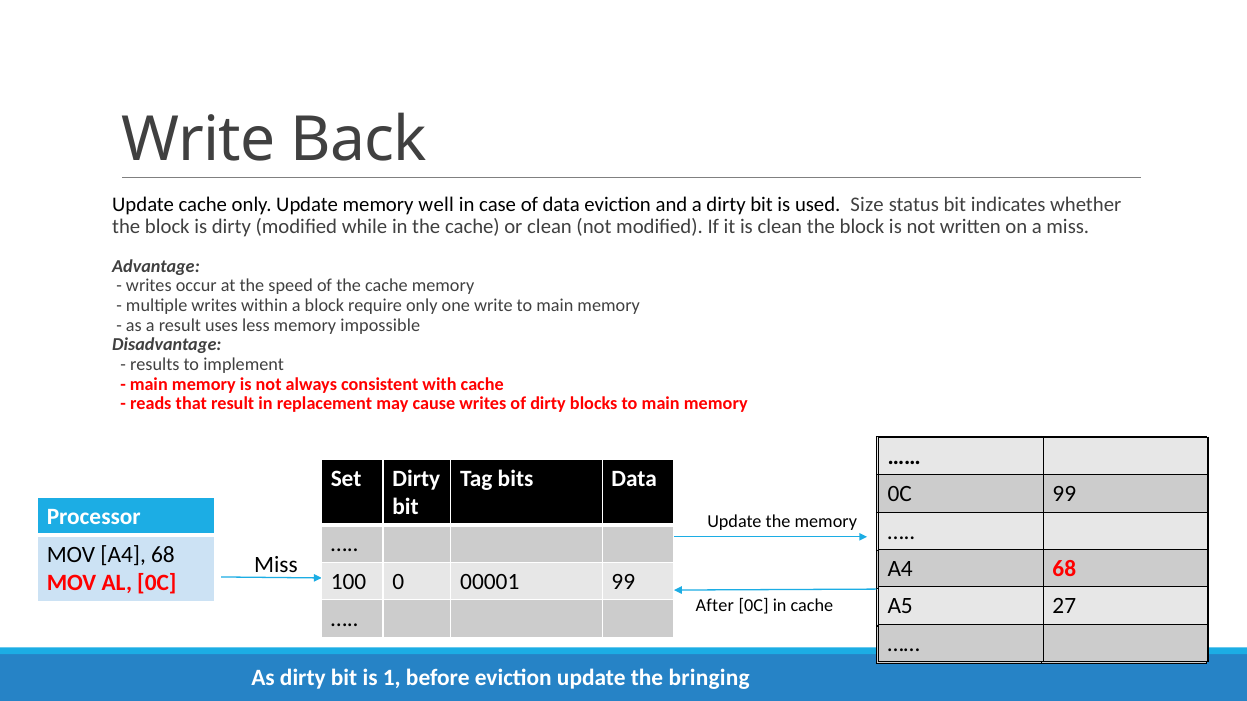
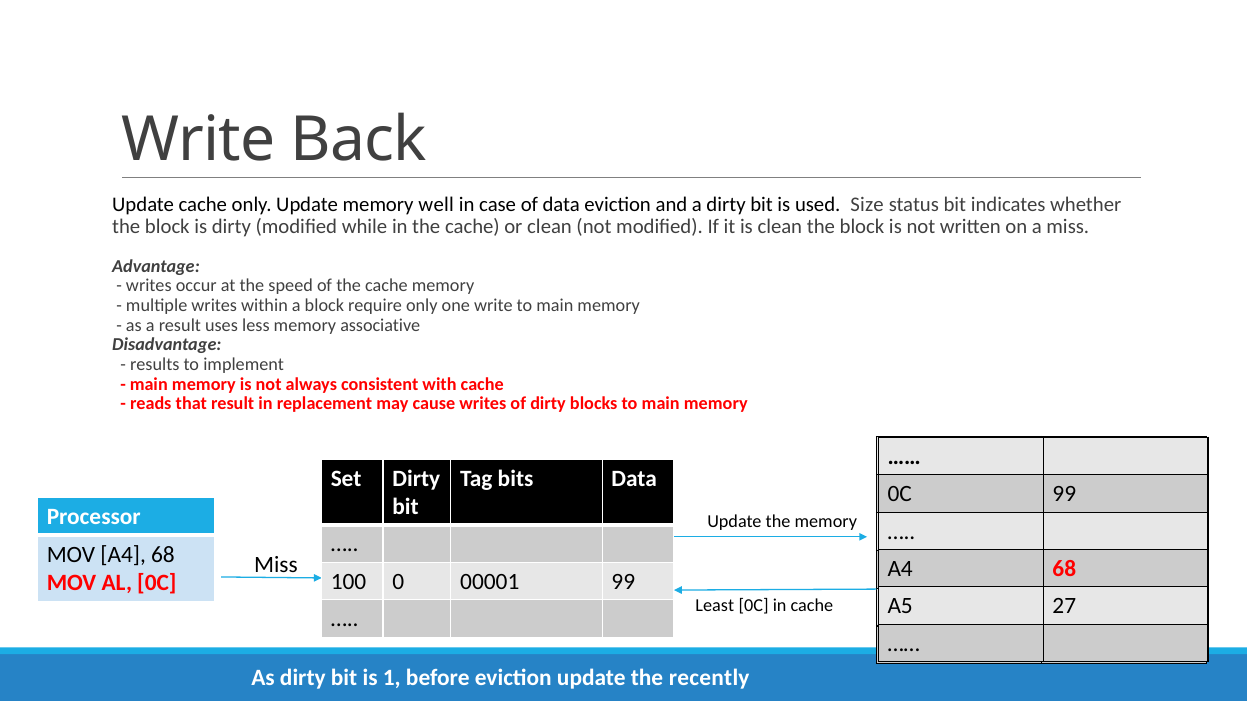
impossible: impossible -> associative
After: After -> Least
bringing: bringing -> recently
